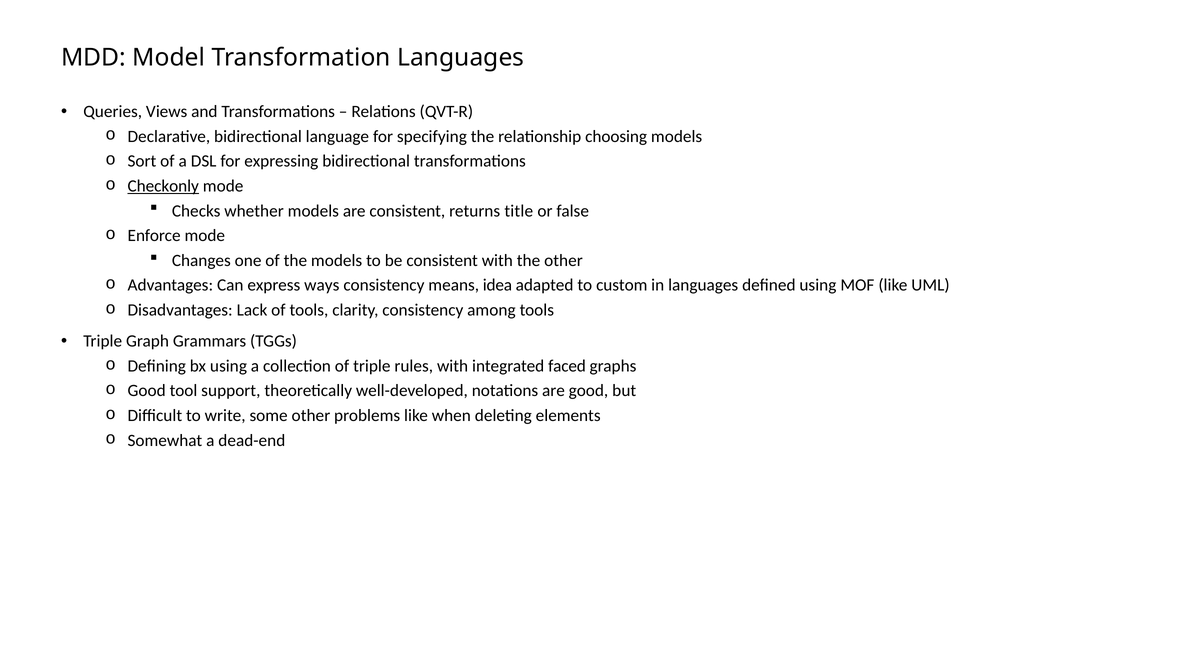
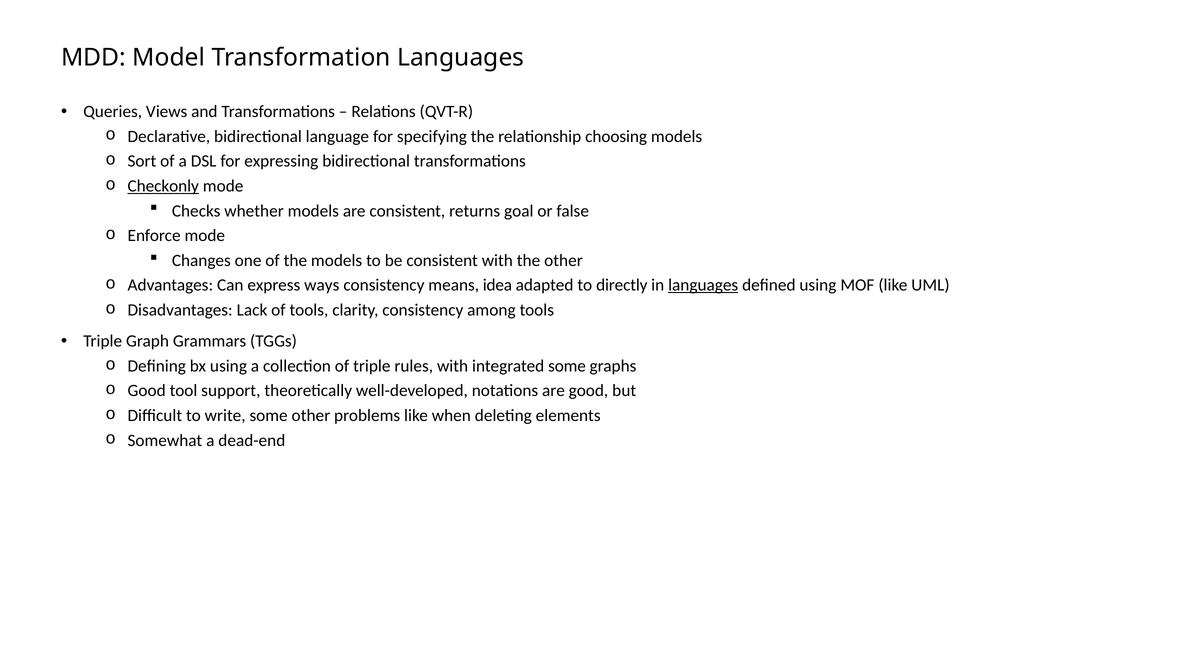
title: title -> goal
custom: custom -> directly
languages at (703, 285) underline: none -> present
integrated faced: faced -> some
